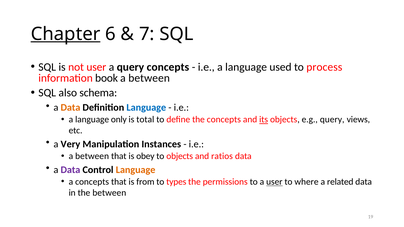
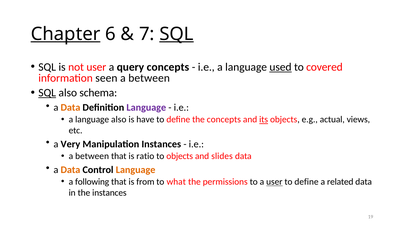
SQL at (177, 34) underline: none -> present
used underline: none -> present
process: process -> covered
book: book -> seen
SQL at (47, 93) underline: none -> present
Language at (146, 108) colour: blue -> purple
language only: only -> also
total: total -> have
e.g query: query -> actual
obey: obey -> ratio
ratios: ratios -> slides
Data at (70, 170) colour: purple -> orange
a concepts: concepts -> following
types: types -> what
where at (307, 182): where -> define
the between: between -> instances
